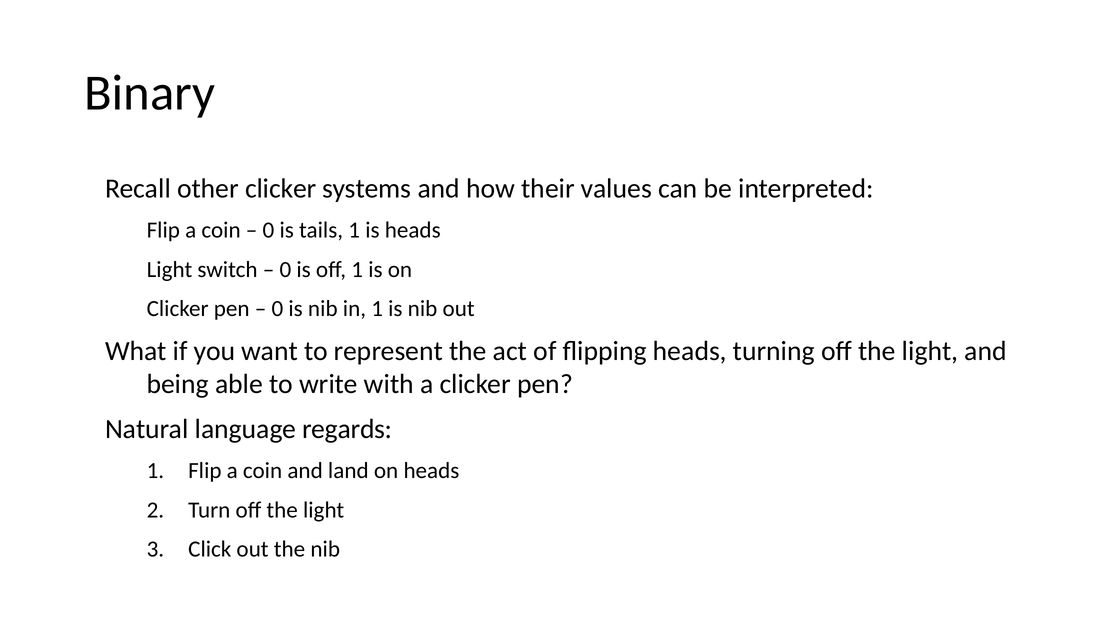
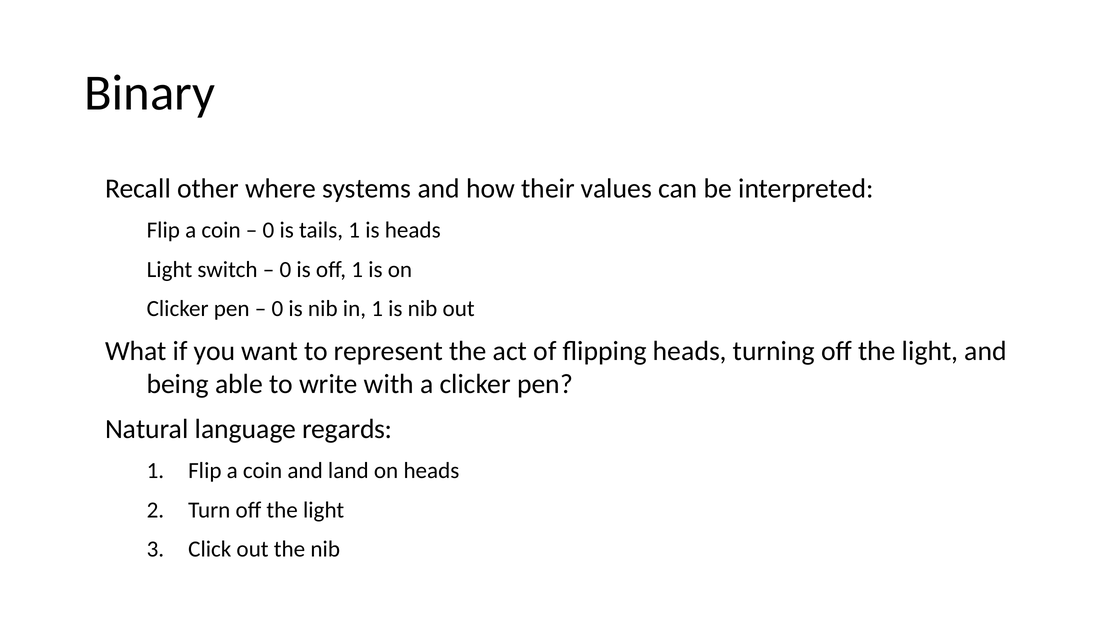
other clicker: clicker -> where
